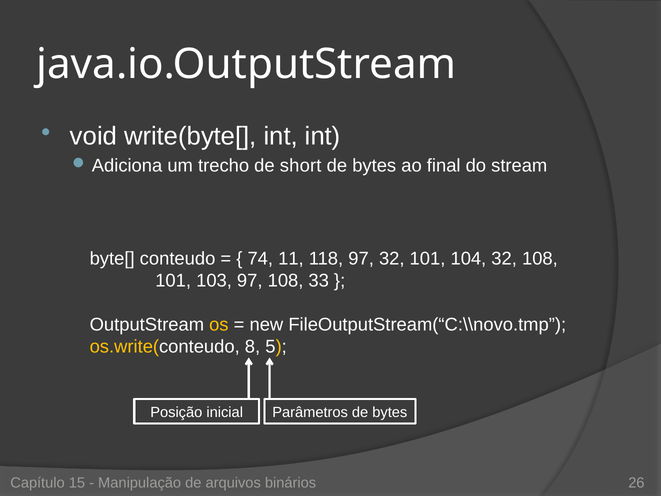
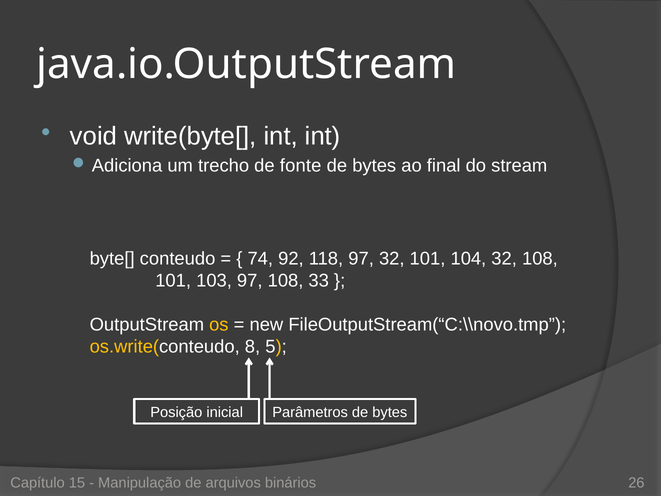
short: short -> fonte
11: 11 -> 92
